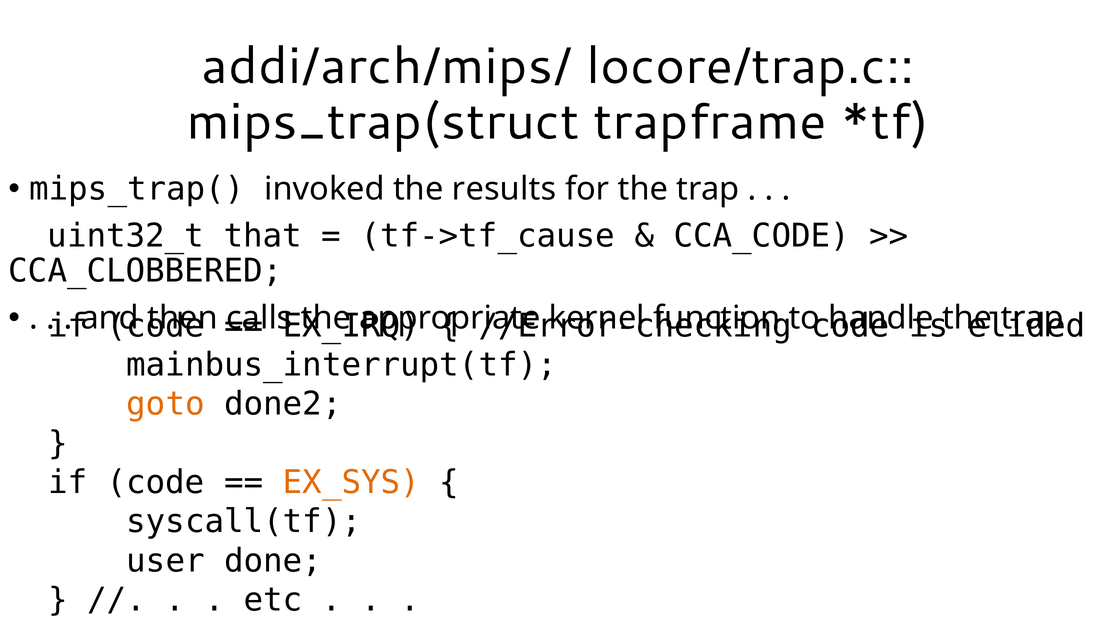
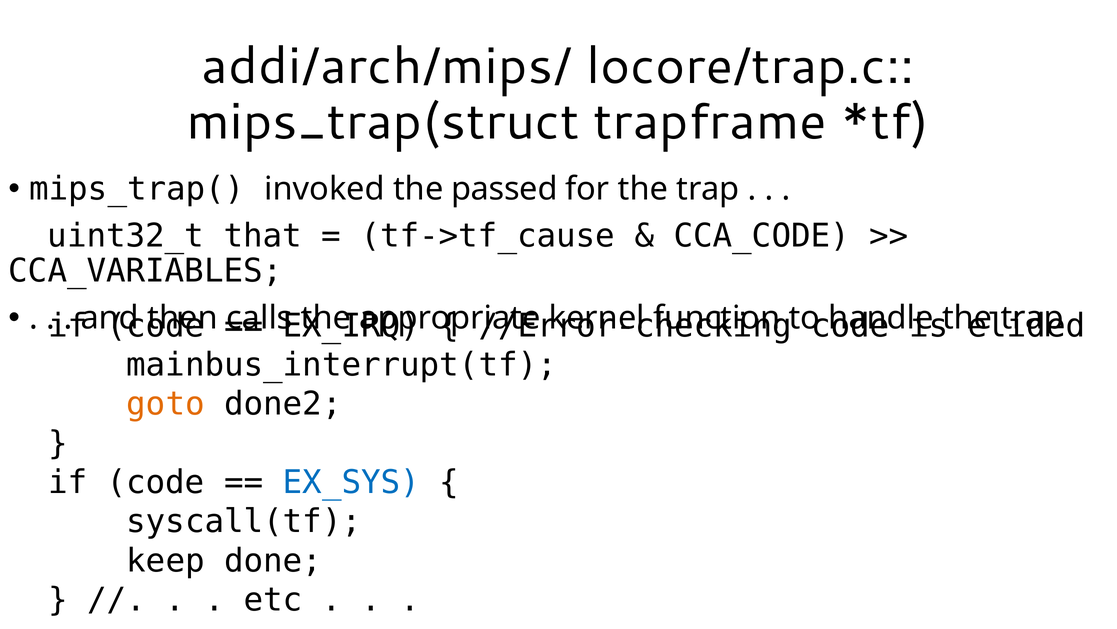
results: results -> passed
CCA_CLOBBERED: CCA_CLOBBERED -> CCA_VARIABLES
EX_SYS colour: orange -> blue
user: user -> keep
